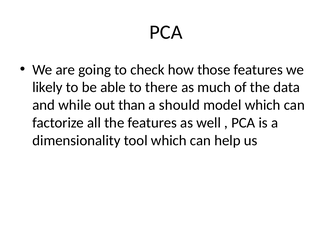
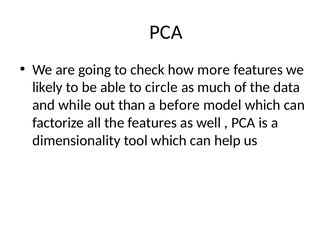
those: those -> more
there: there -> circle
should: should -> before
